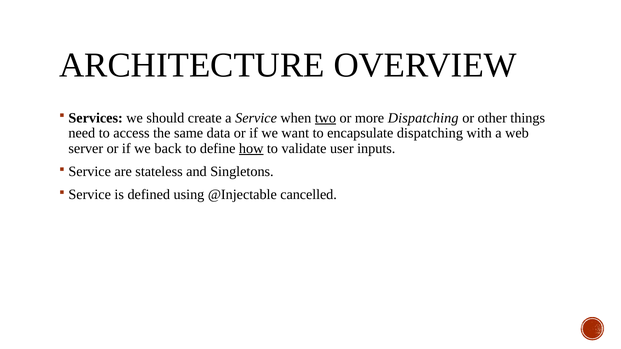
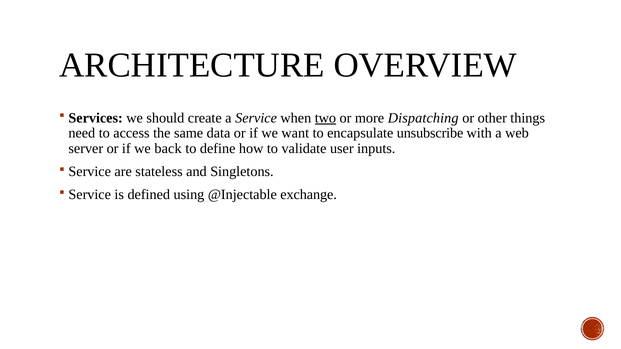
encapsulate dispatching: dispatching -> unsubscribe
how underline: present -> none
cancelled: cancelled -> exchange
